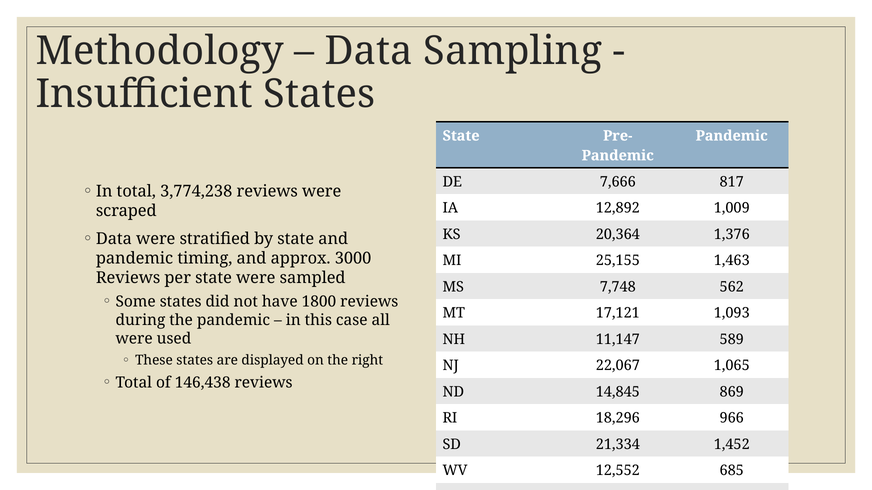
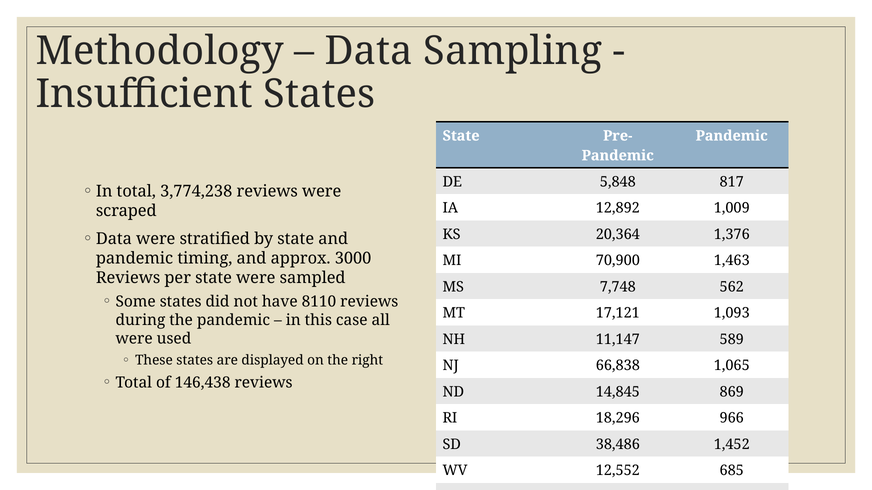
7,666: 7,666 -> 5,848
25,155: 25,155 -> 70,900
1800: 1800 -> 8110
22,067: 22,067 -> 66,838
21,334: 21,334 -> 38,486
